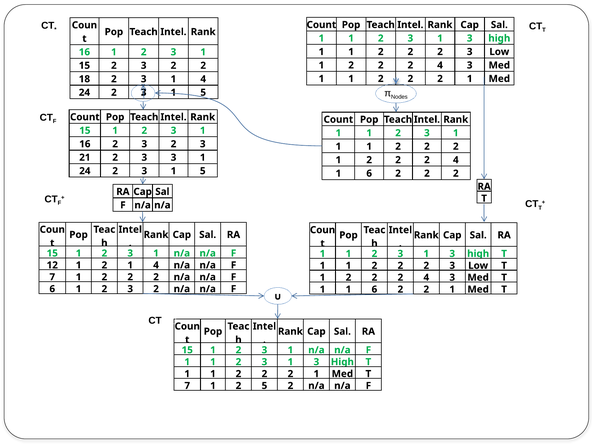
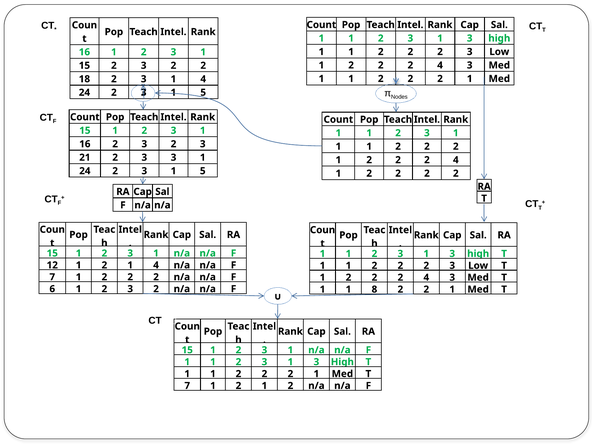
6 at (369, 173): 6 -> 2
1 1 6: 6 -> 8
7 1 2 5: 5 -> 1
